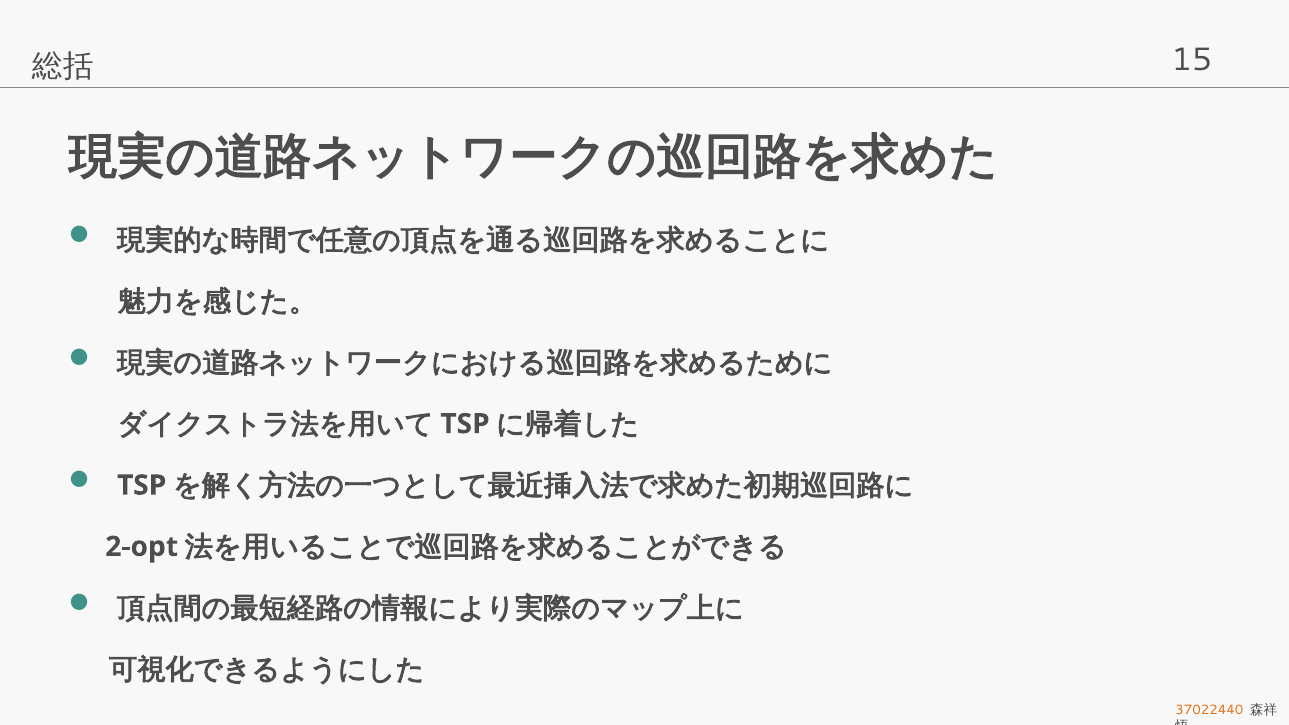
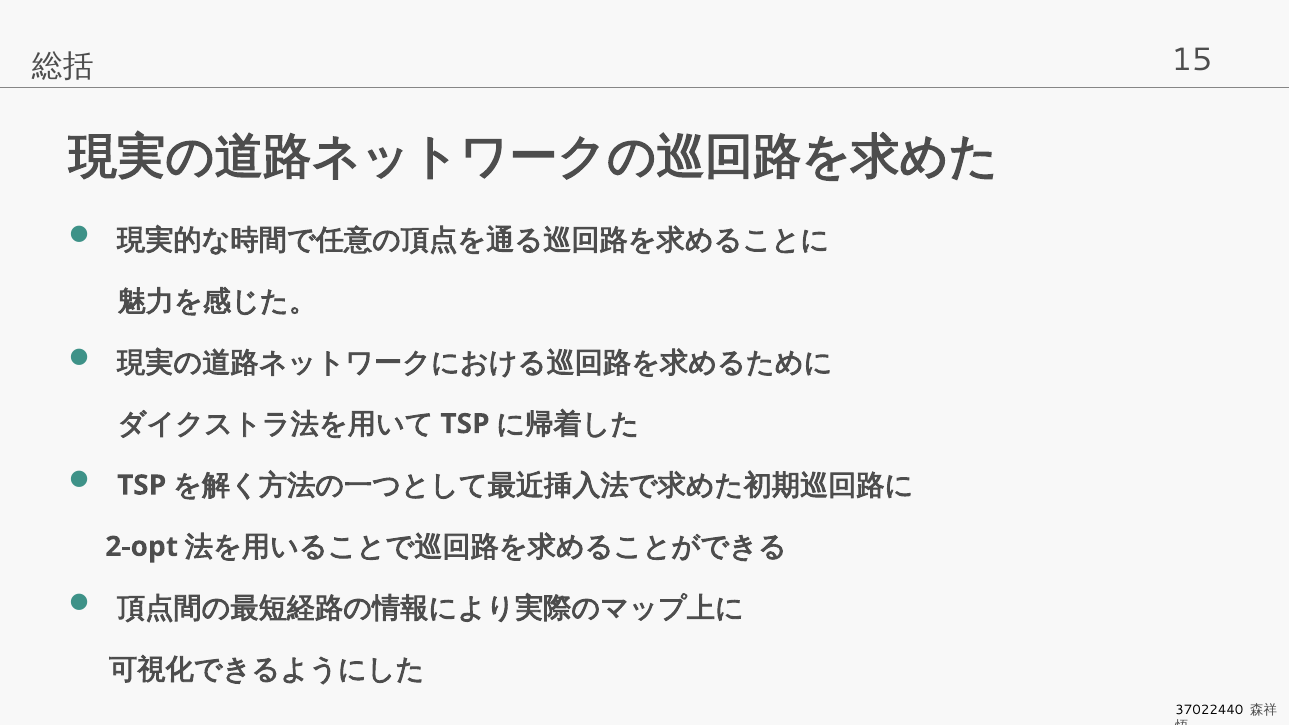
37022440 colour: orange -> black
